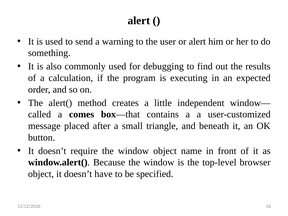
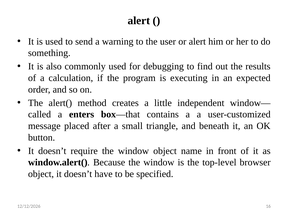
comes: comes -> enters
